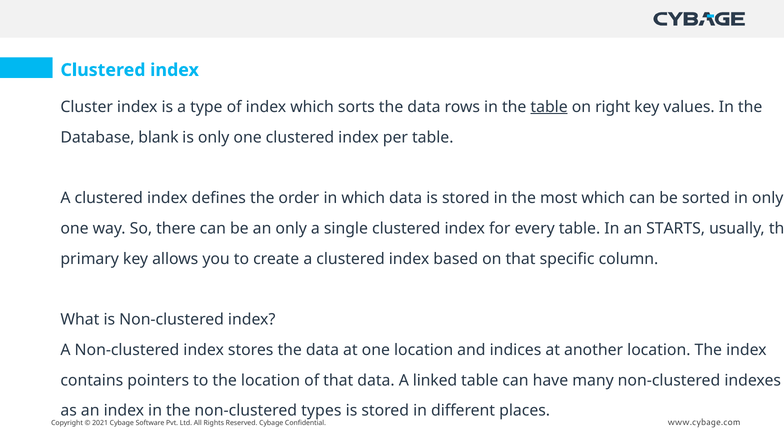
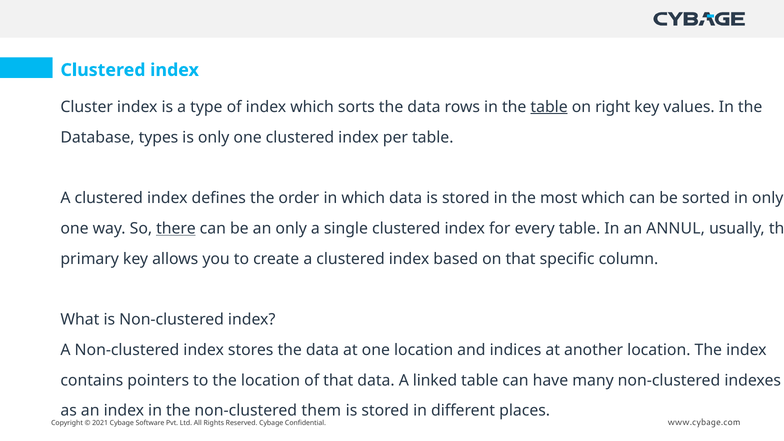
blank: blank -> types
there underline: none -> present
STARTS: STARTS -> ANNUL
types: types -> them
